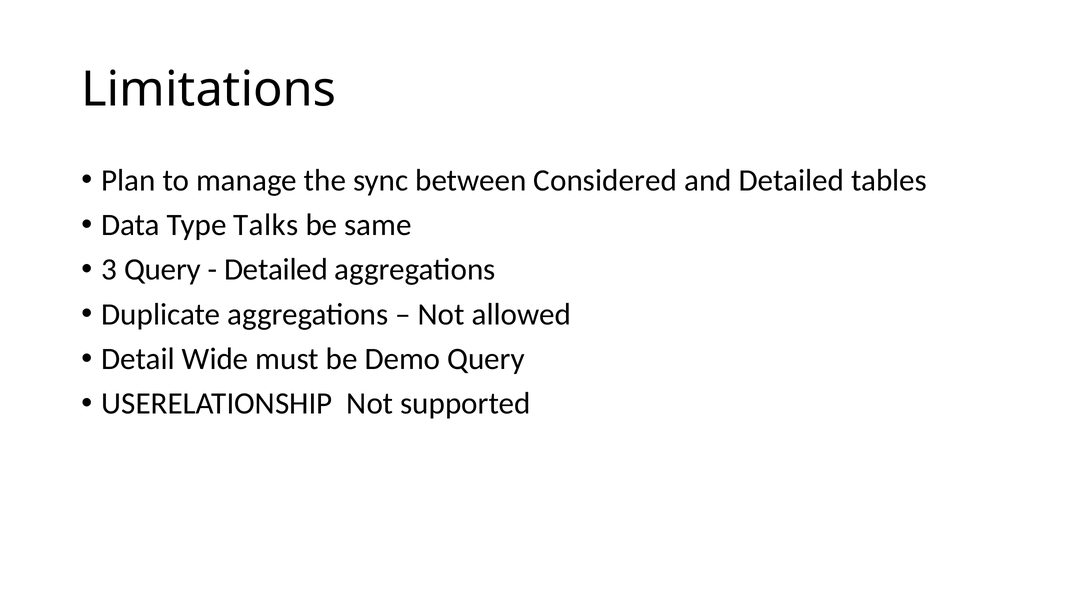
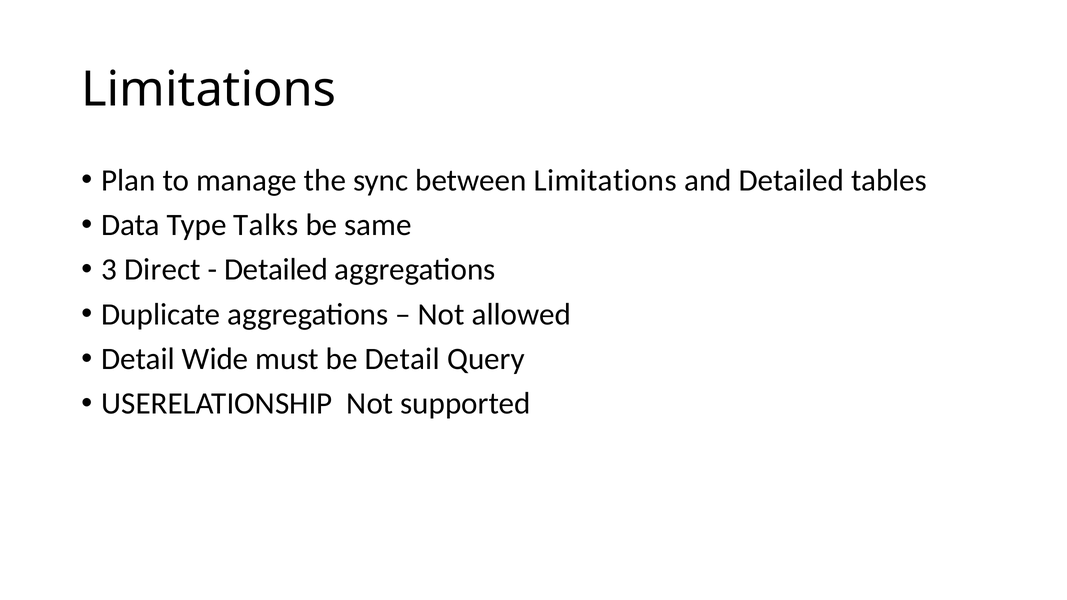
between Considered: Considered -> Limitations
3 Query: Query -> Direct
be Demo: Demo -> Detail
